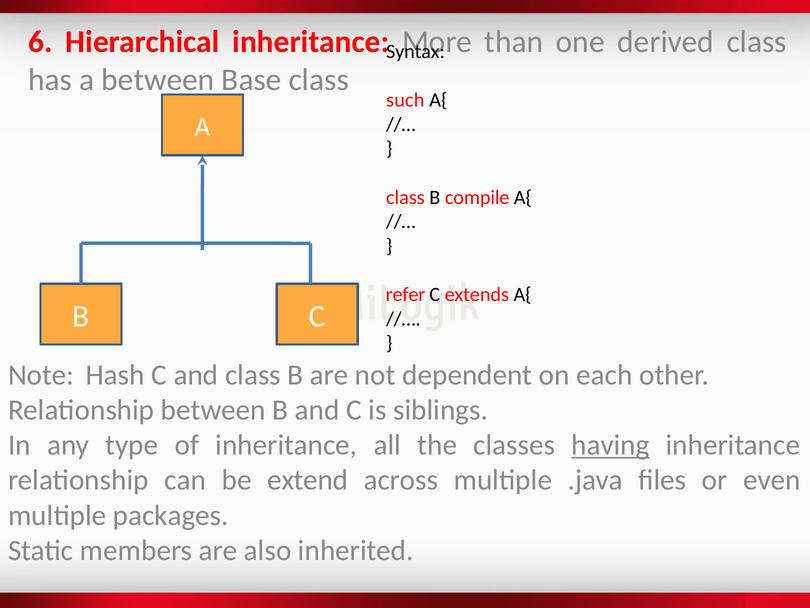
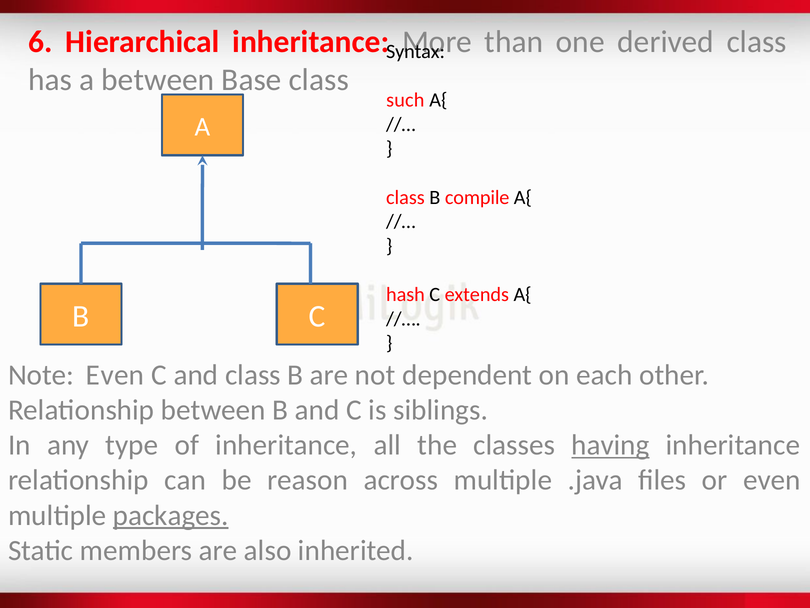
refer: refer -> hash
Note Hash: Hash -> Even
extend: extend -> reason
packages underline: none -> present
